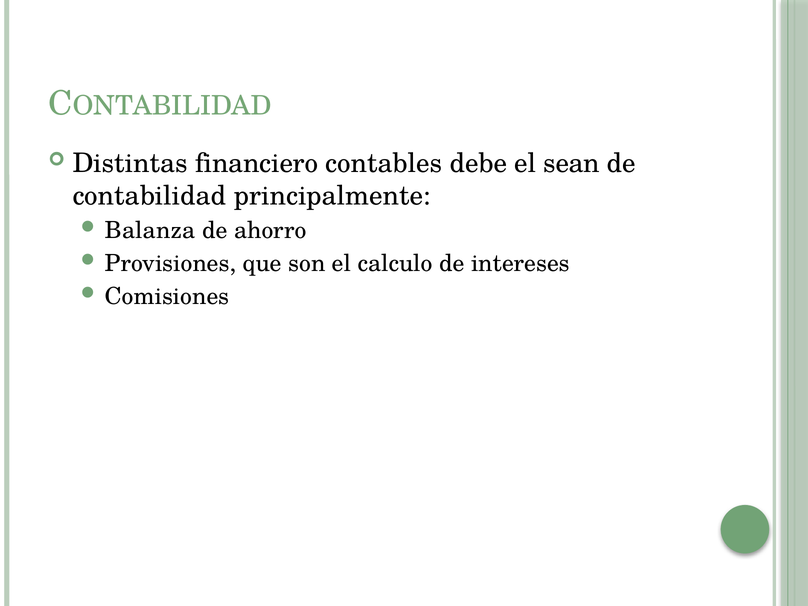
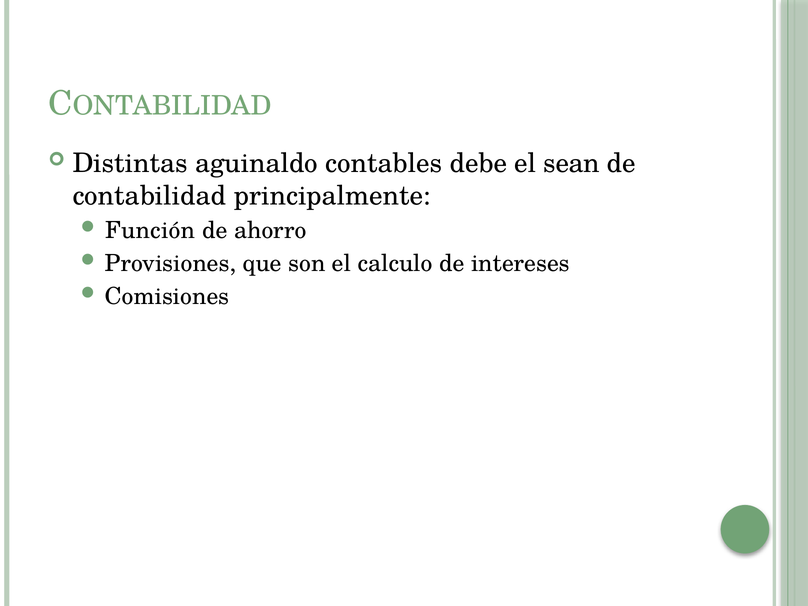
financiero: financiero -> aguinaldo
Balanza: Balanza -> Función
